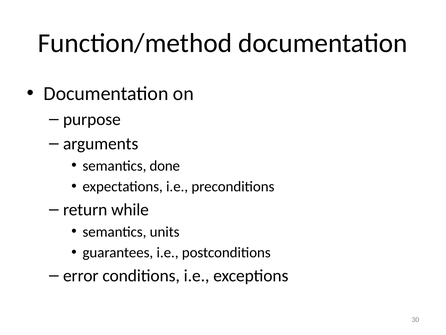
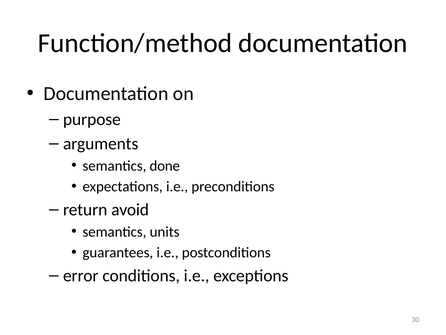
while: while -> avoid
